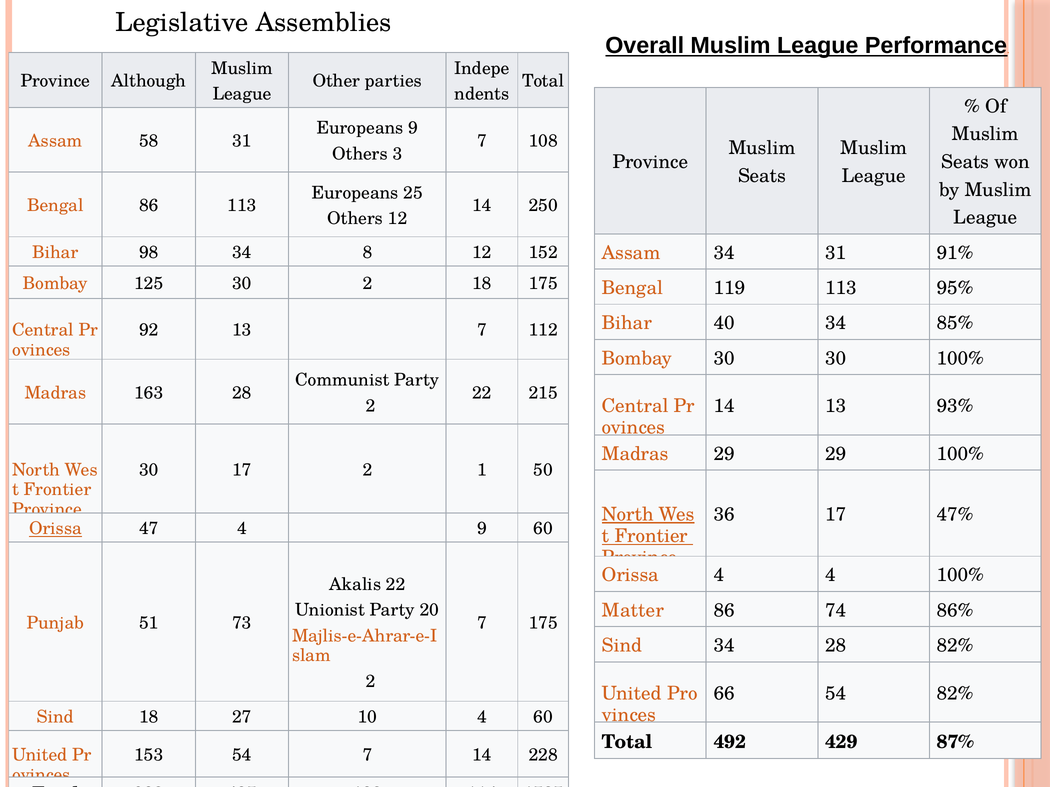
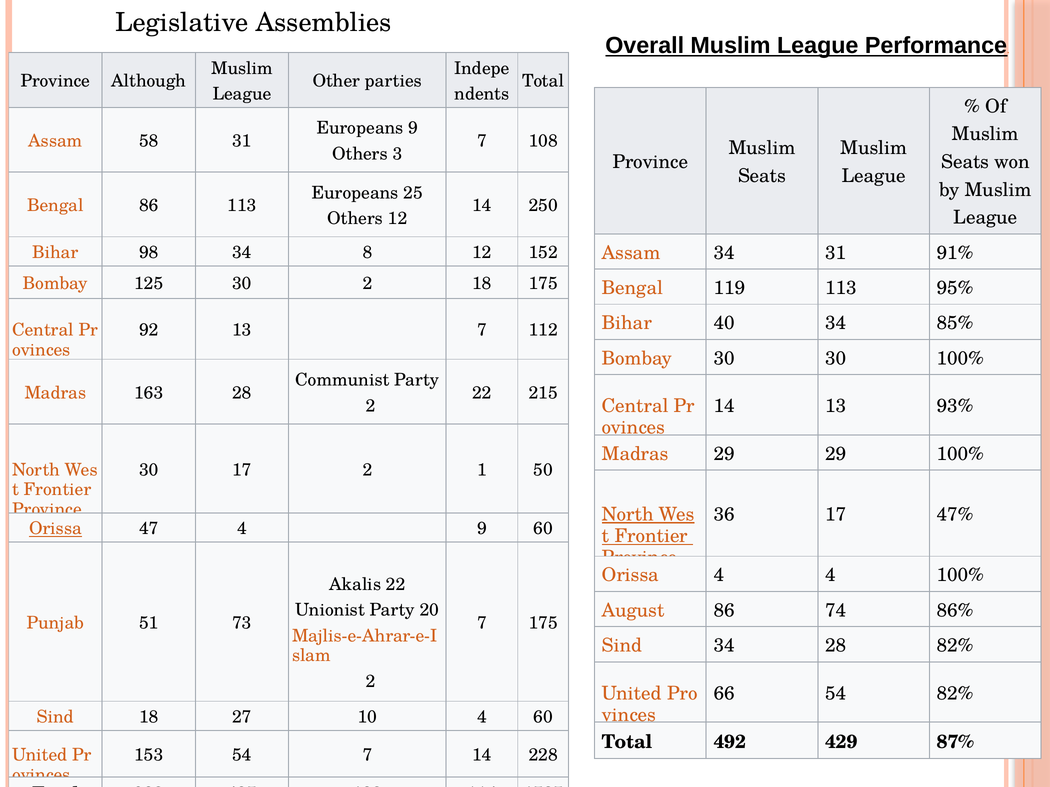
Matter: Matter -> August
